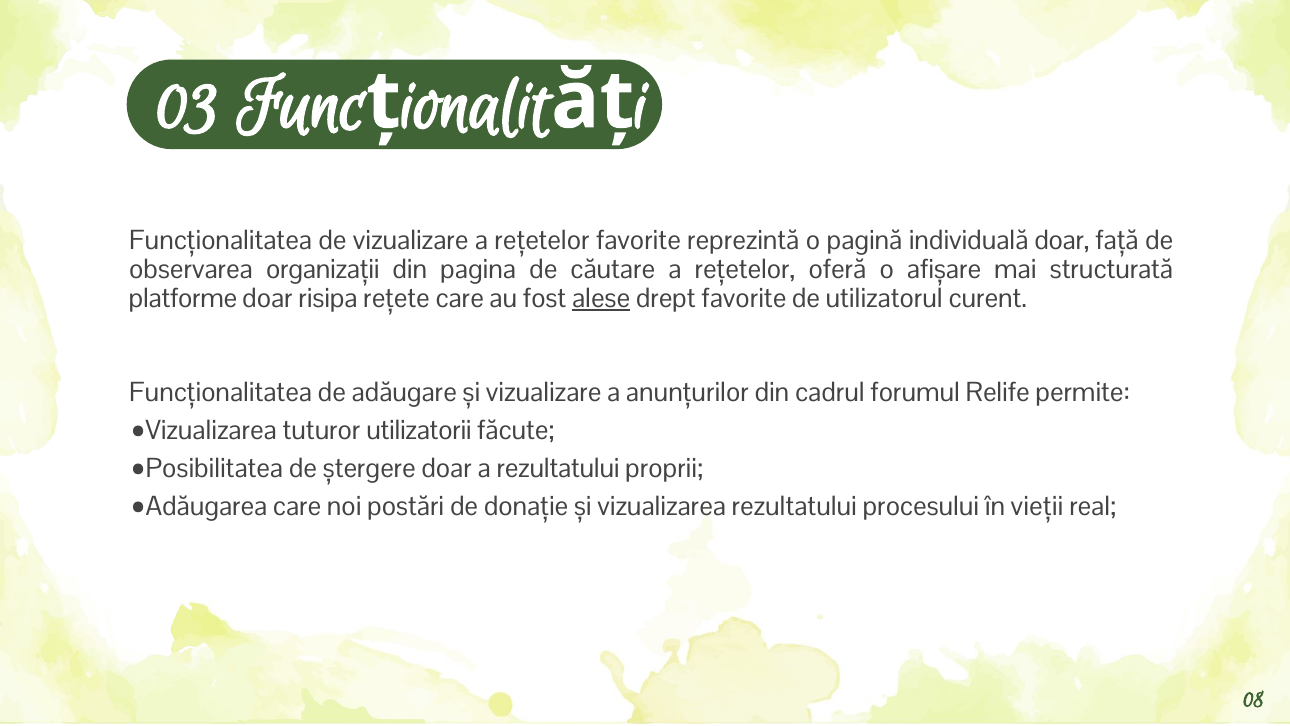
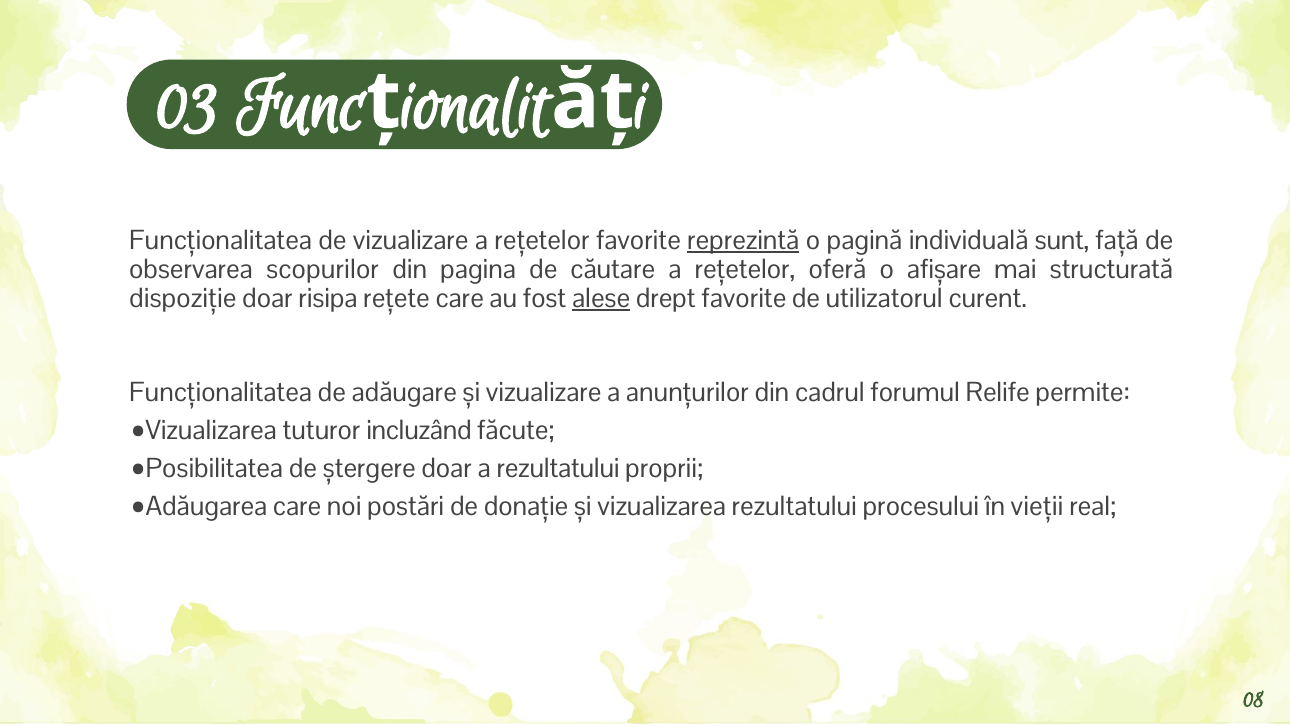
reprezintă underline: none -> present
individuală doar: doar -> sunt
organizații: organizații -> scopurilor
platforme: platforme -> dispoziție
utilizatorii: utilizatorii -> incluzând
